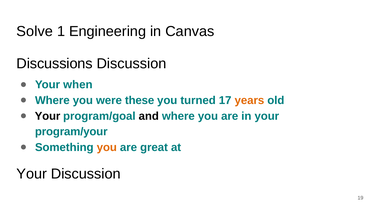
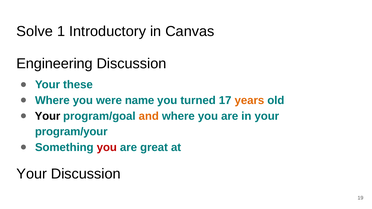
Engineering: Engineering -> Introductory
Discussions: Discussions -> Engineering
when: when -> these
these: these -> name
and colour: black -> orange
you at (107, 147) colour: orange -> red
